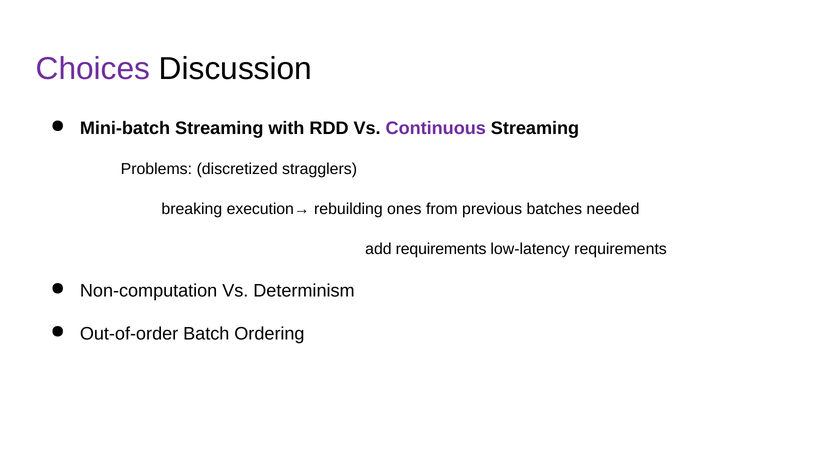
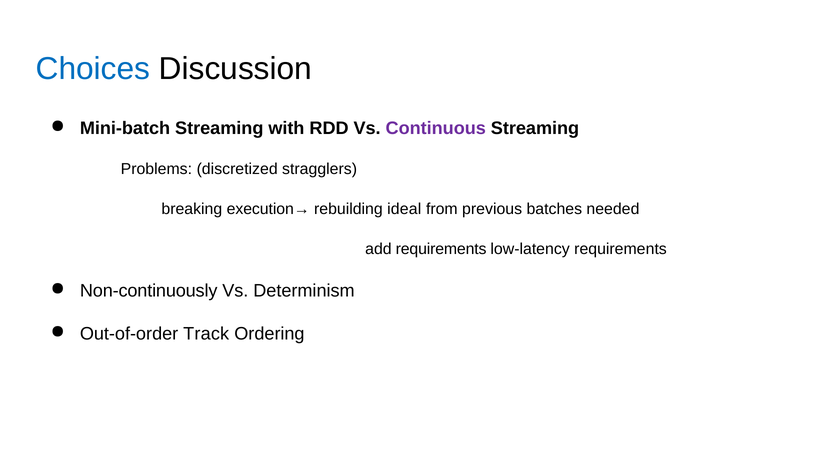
Choices colour: purple -> blue
ones: ones -> ideal
Non-computation: Non-computation -> Non-continuously
Batch: Batch -> Track
